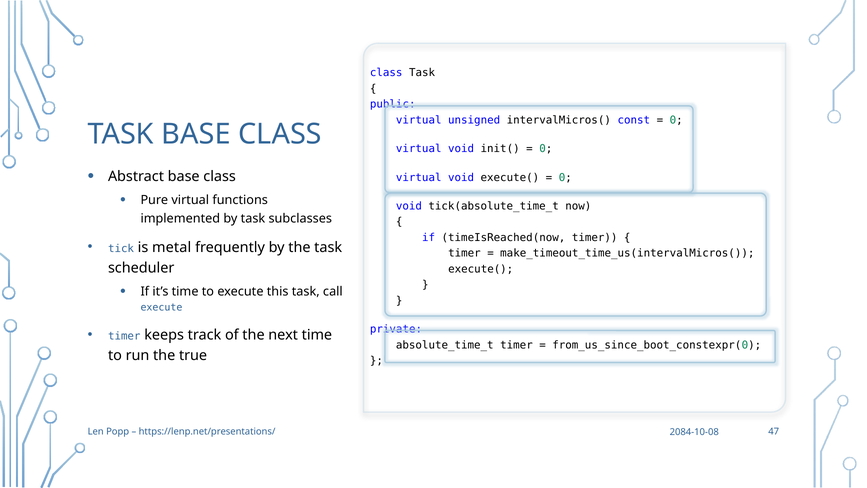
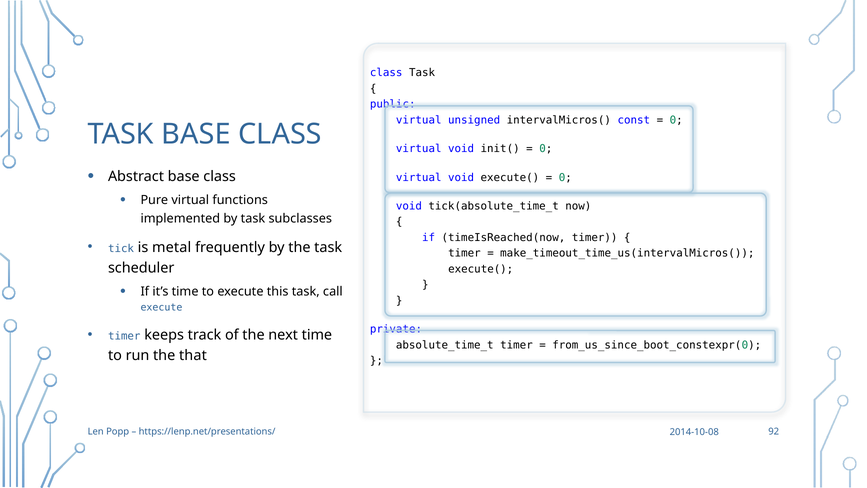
true: true -> that
47: 47 -> 92
2084-10-08: 2084-10-08 -> 2014-10-08
